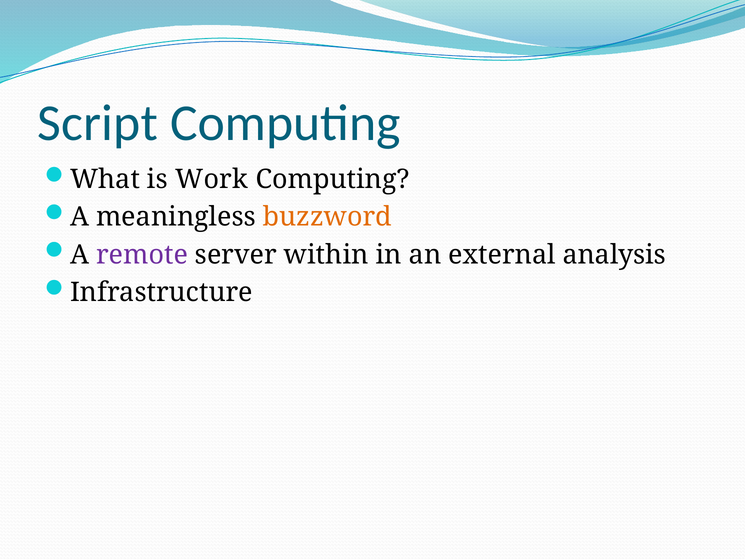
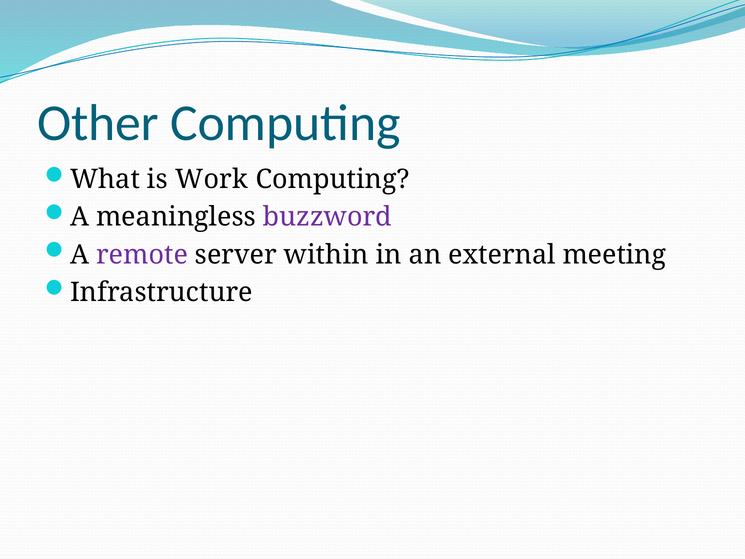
Script: Script -> Other
buzzword colour: orange -> purple
analysis: analysis -> meeting
